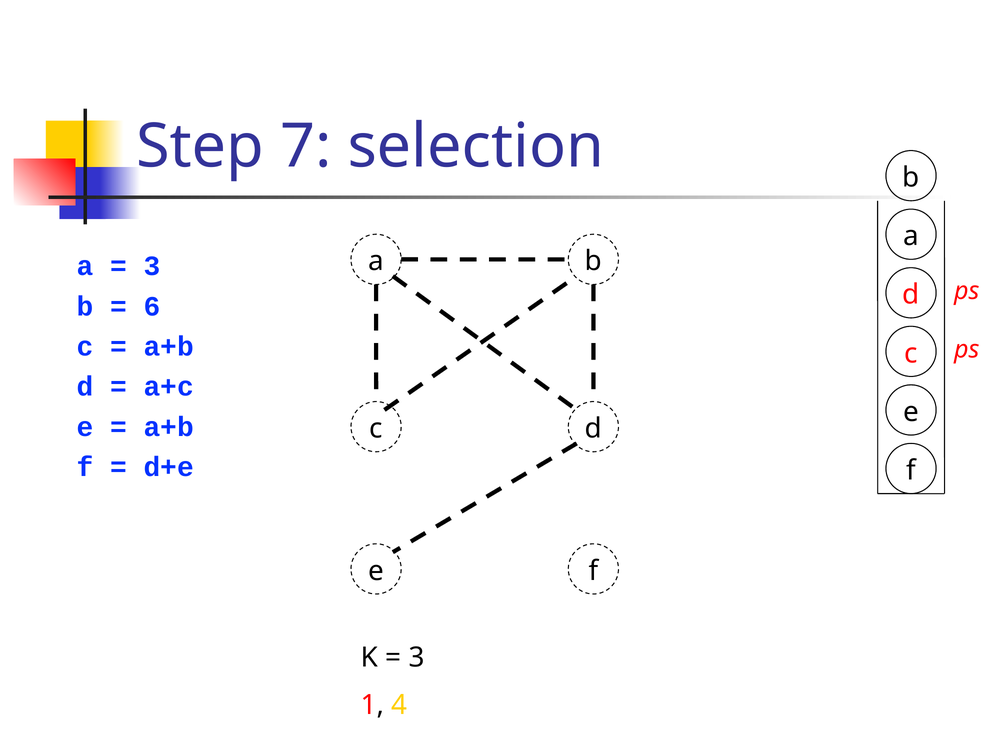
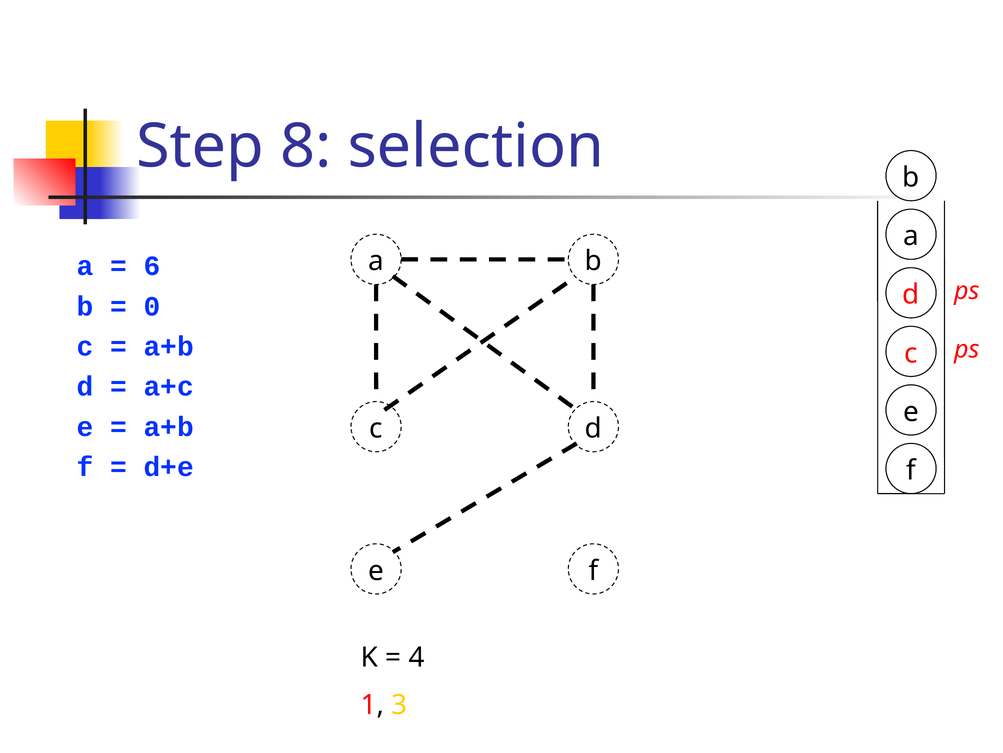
7: 7 -> 8
3 at (152, 266): 3 -> 6
6: 6 -> 0
3 at (417, 657): 3 -> 4
4: 4 -> 3
